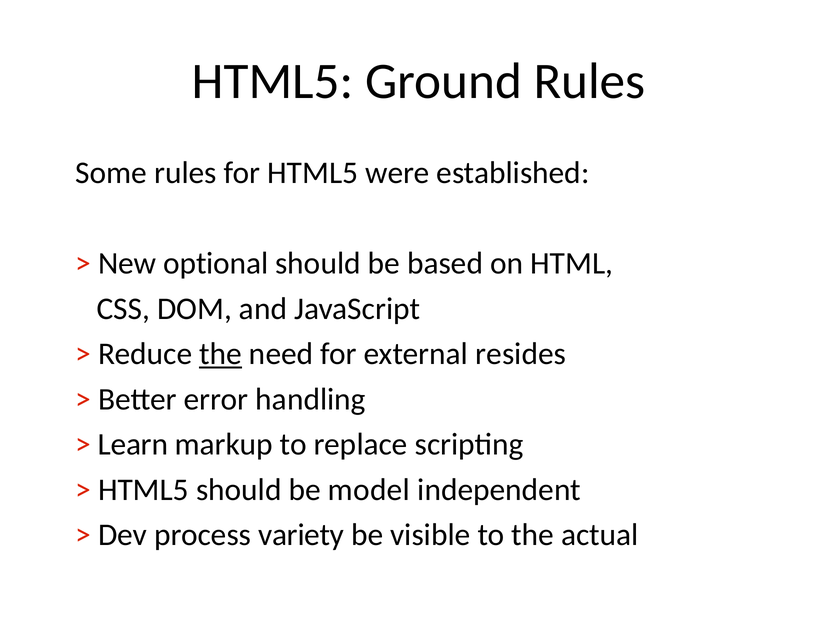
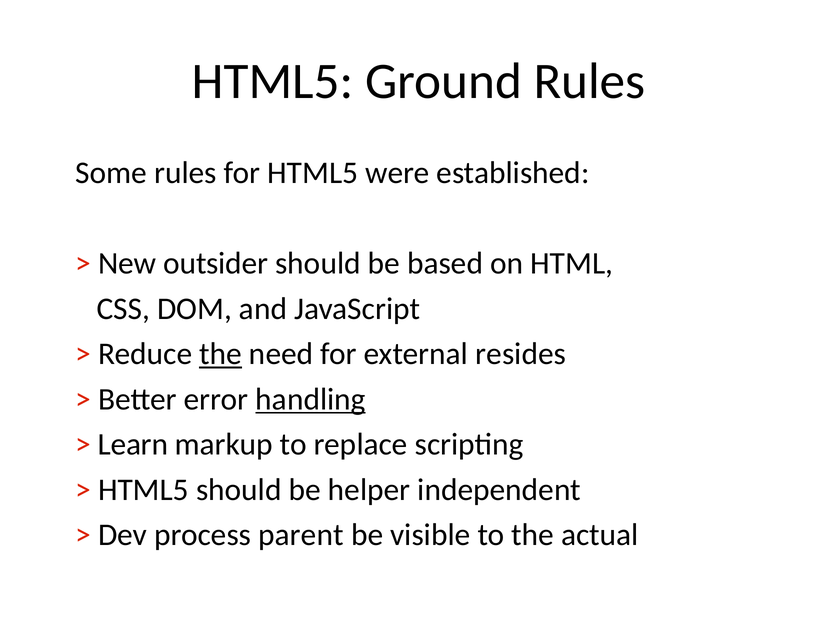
optional: optional -> outsider
handling underline: none -> present
model: model -> helper
variety: variety -> parent
